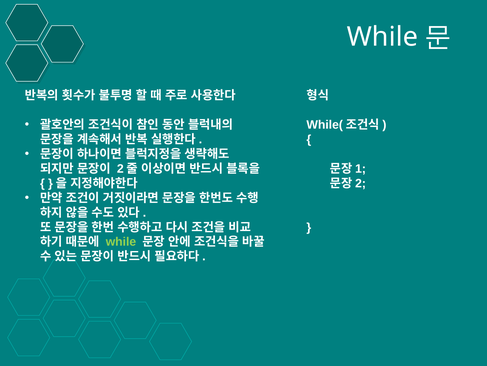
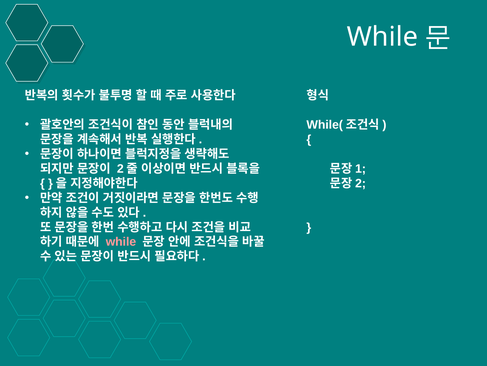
while at (121, 241) colour: light green -> pink
